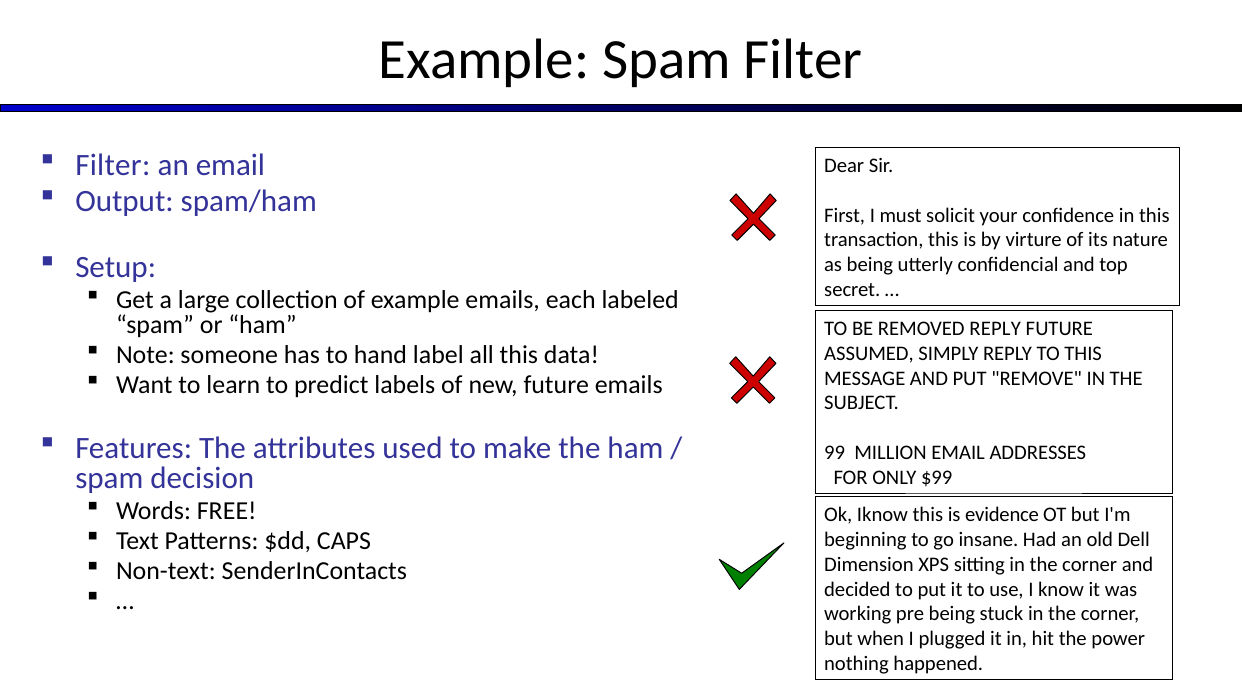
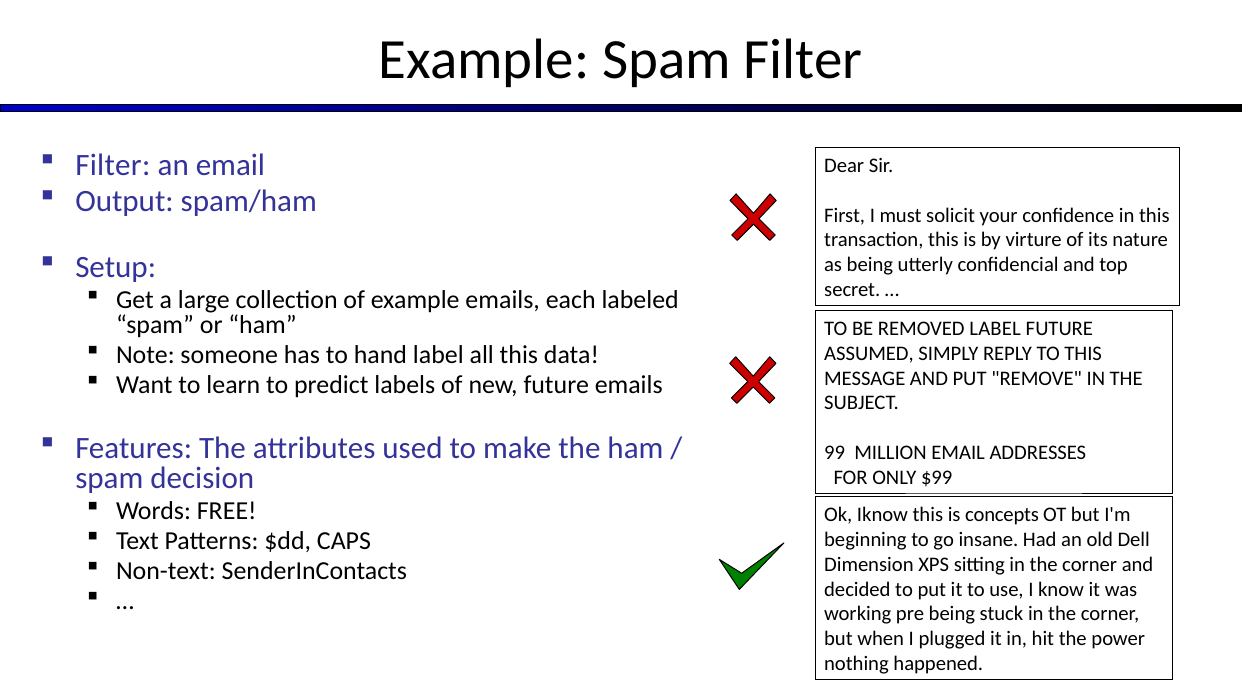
REMOVED REPLY: REPLY -> LABEL
evidence: evidence -> concepts
